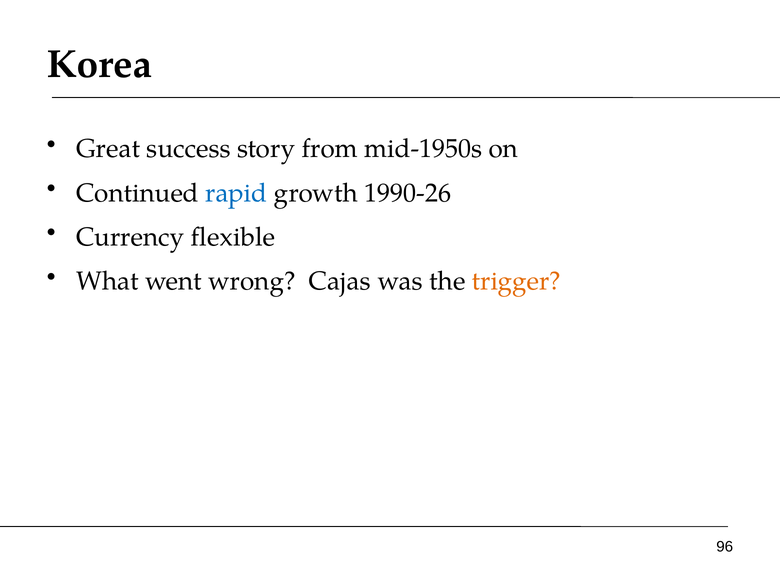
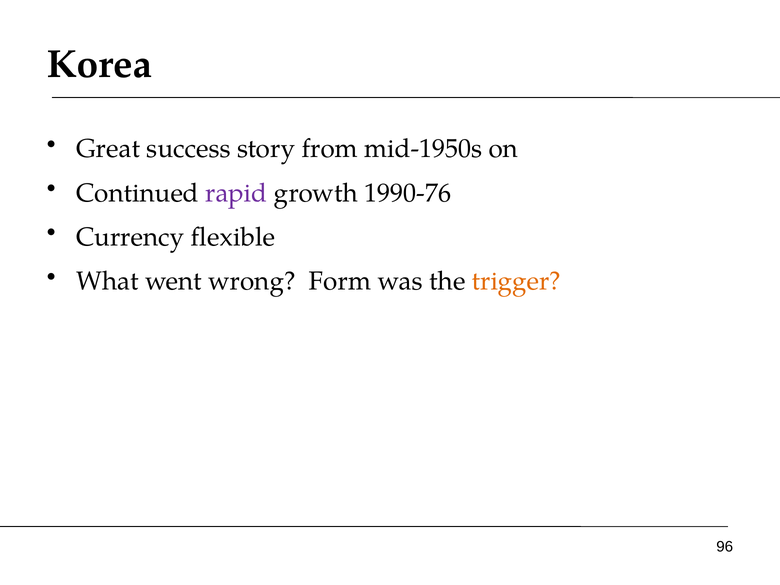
rapid colour: blue -> purple
1990-26: 1990-26 -> 1990-76
Cajas: Cajas -> Form
